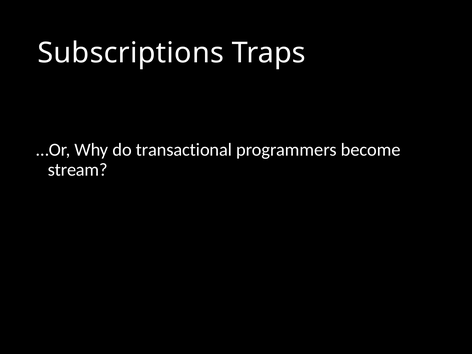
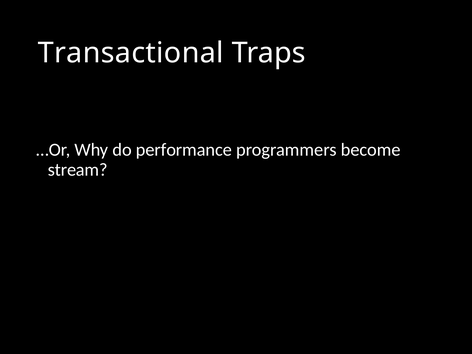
Subscriptions: Subscriptions -> Transactional
transactional: transactional -> performance
